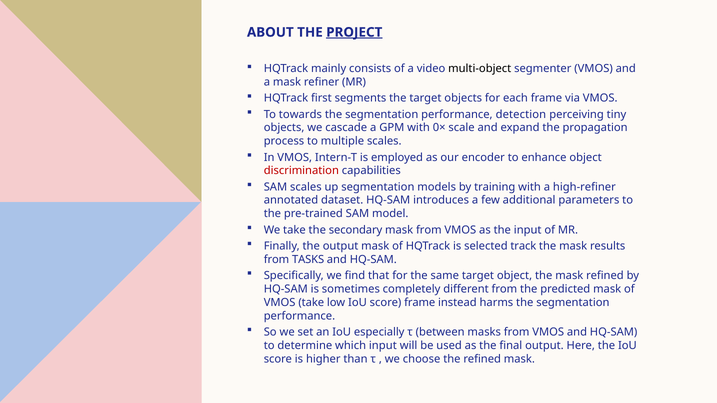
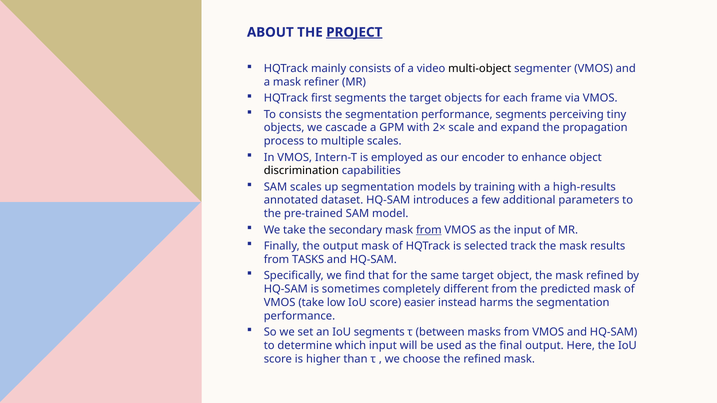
To towards: towards -> consists
performance detection: detection -> segments
0×: 0× -> 2×
discrimination colour: red -> black
high-refiner: high-refiner -> high-results
from at (429, 230) underline: none -> present
score frame: frame -> easier
IoU especially: especially -> segments
